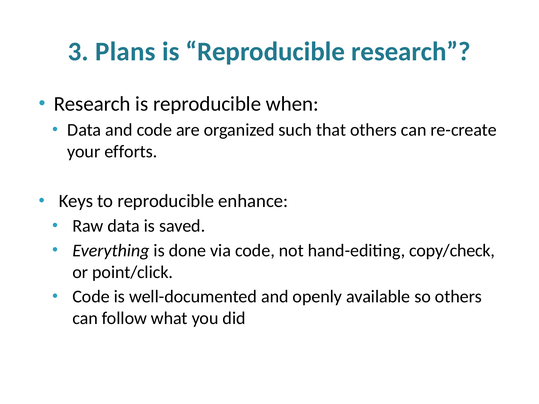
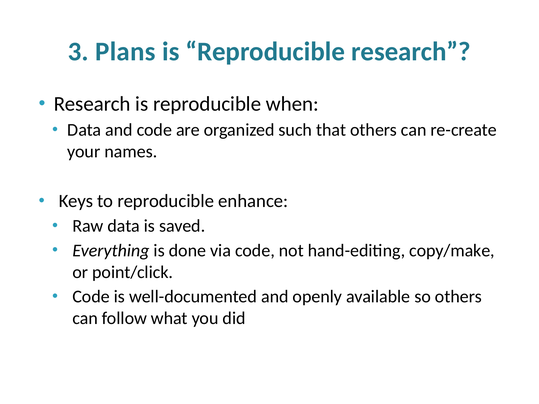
efforts: efforts -> names
copy/check: copy/check -> copy/make
